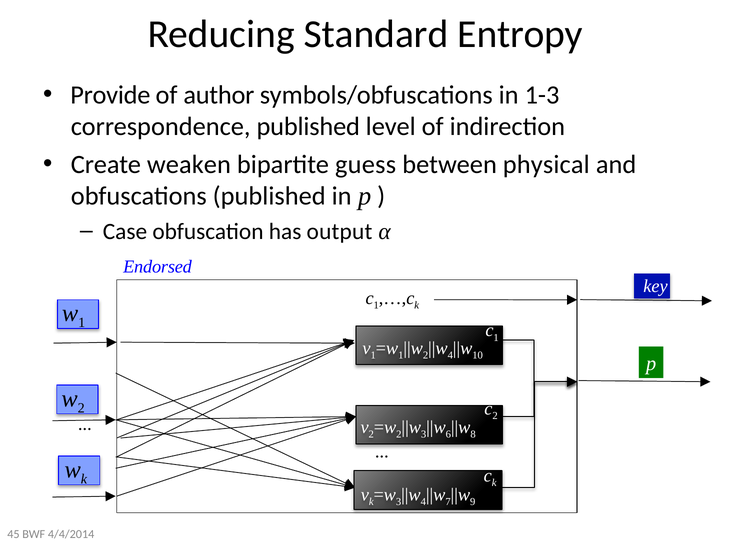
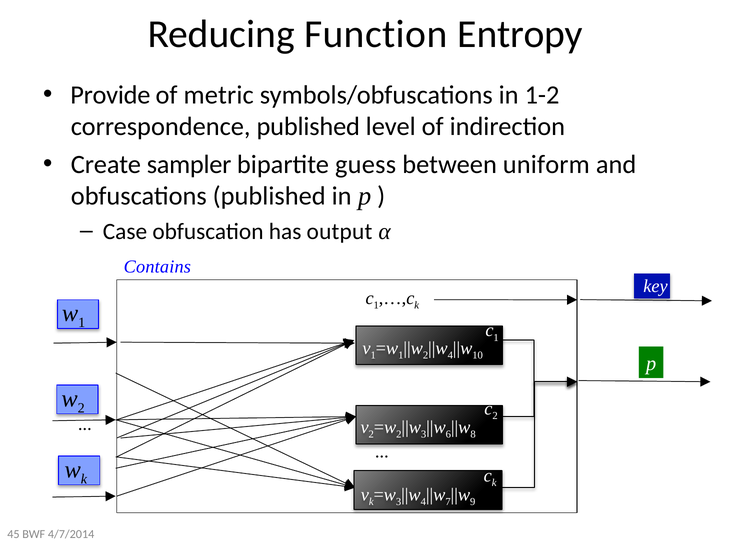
Standard: Standard -> Function
author: author -> metric
1-3: 1-3 -> 1-2
weaken: weaken -> sampler
physical: physical -> uniform
Endorsed: Endorsed -> Contains
4/4/2014: 4/4/2014 -> 4/7/2014
